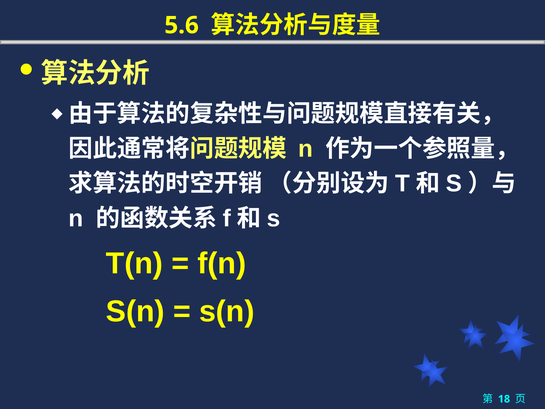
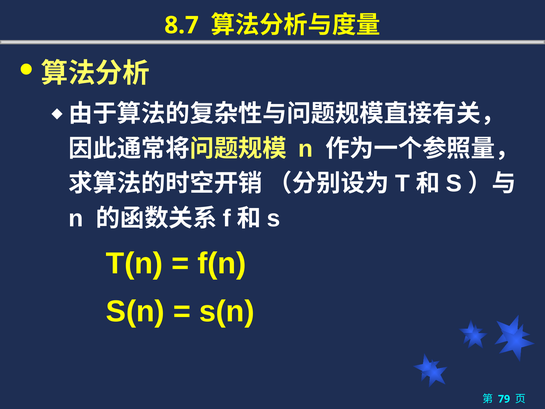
5.6: 5.6 -> 8.7
18: 18 -> 79
